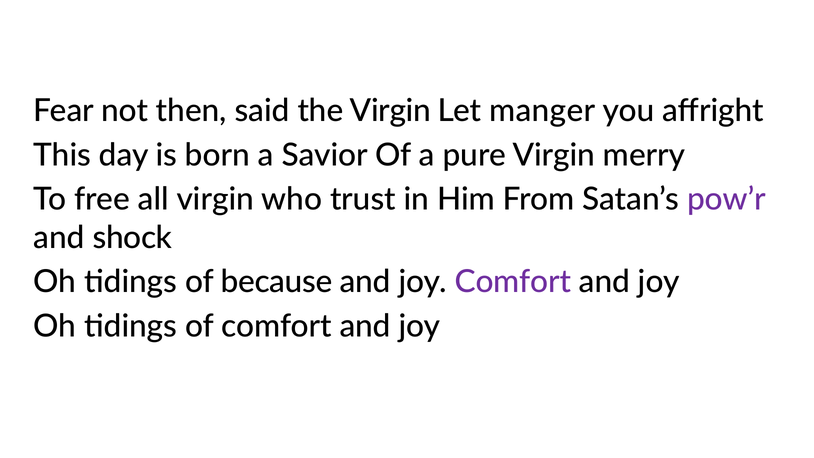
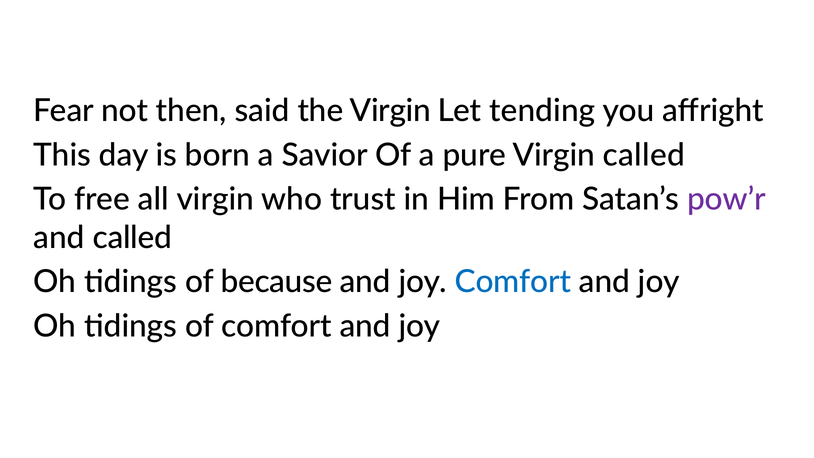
manger: manger -> tending
Virgin merry: merry -> called
and shock: shock -> called
Comfort at (513, 282) colour: purple -> blue
